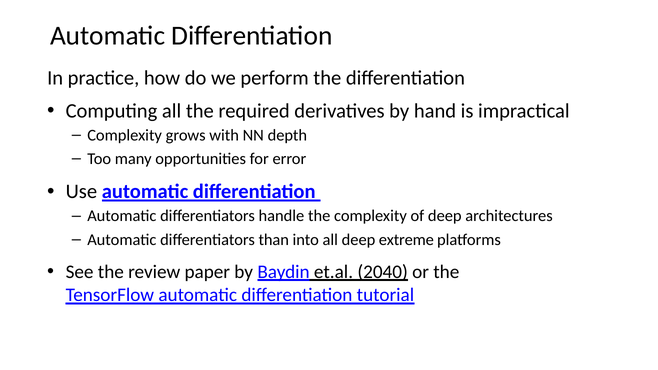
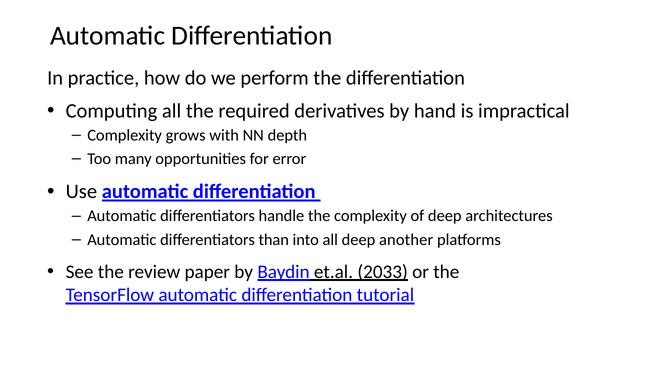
extreme: extreme -> another
2040: 2040 -> 2033
